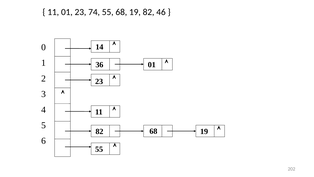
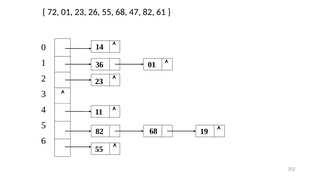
11 at (53, 12): 11 -> 72
74: 74 -> 26
68 19: 19 -> 47
46: 46 -> 61
